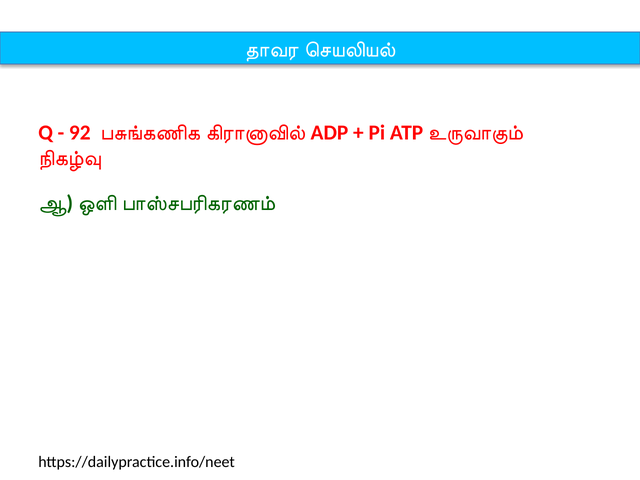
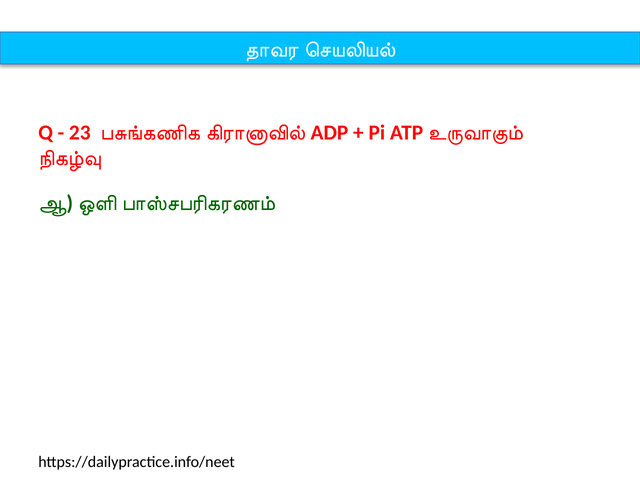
92: 92 -> 23
